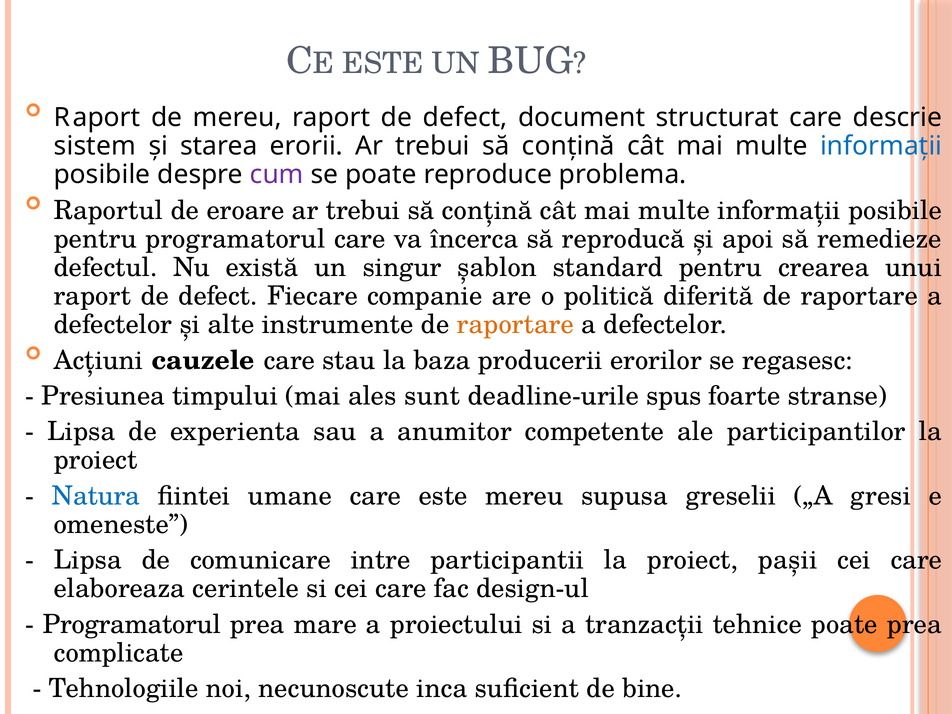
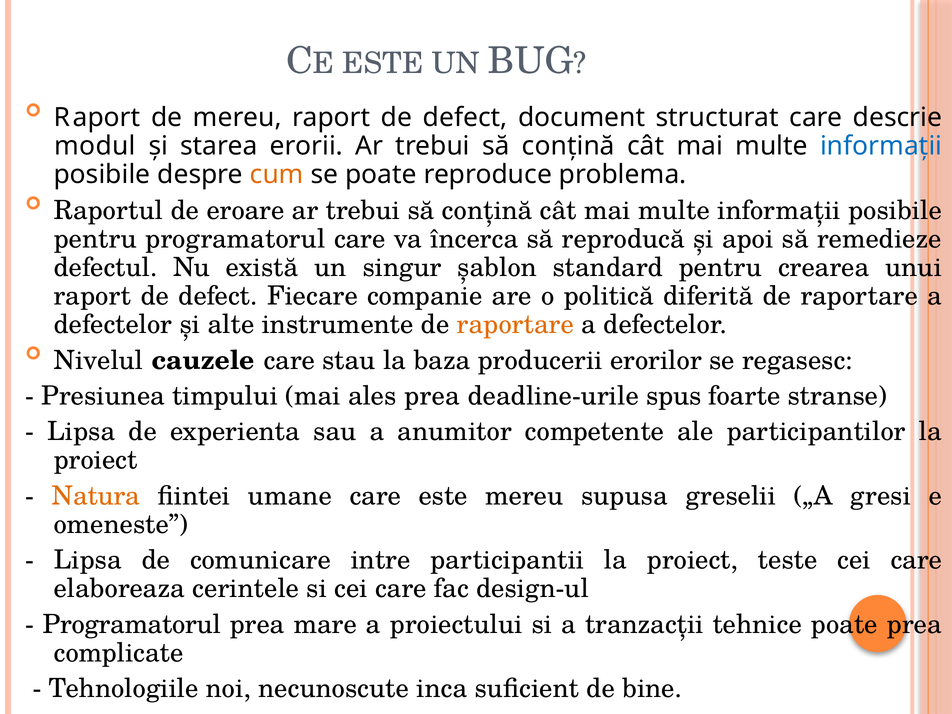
sistem: sistem -> modul
cum colour: purple -> orange
Acțiuni: Acțiuni -> Nivelul
ales sunt: sunt -> prea
Natura colour: blue -> orange
pașii: pașii -> teste
